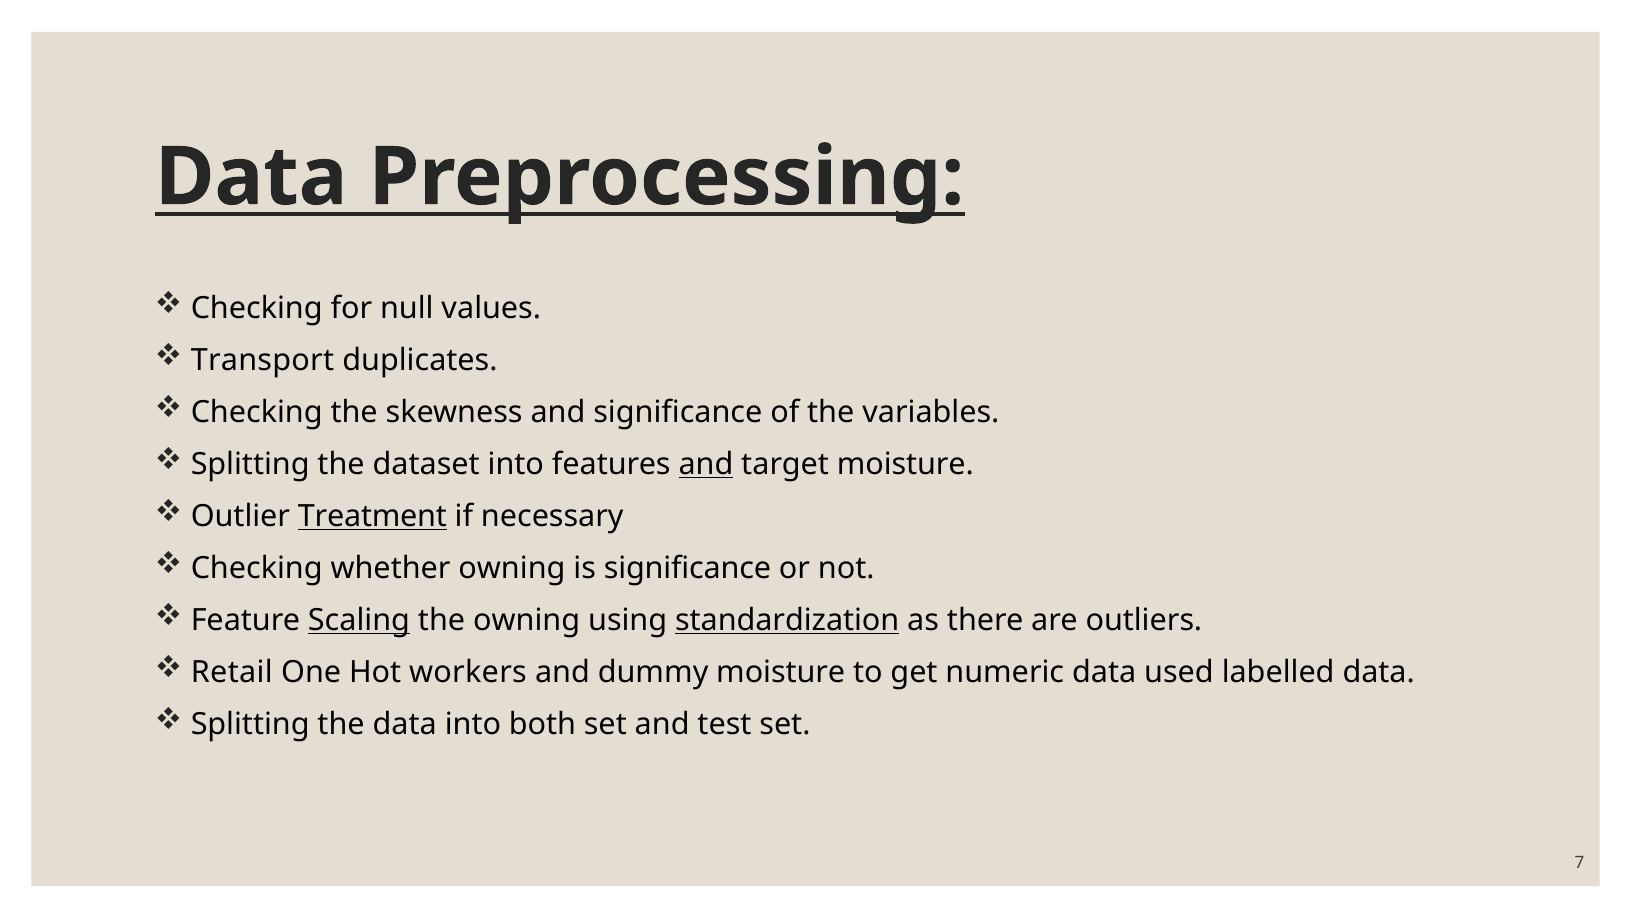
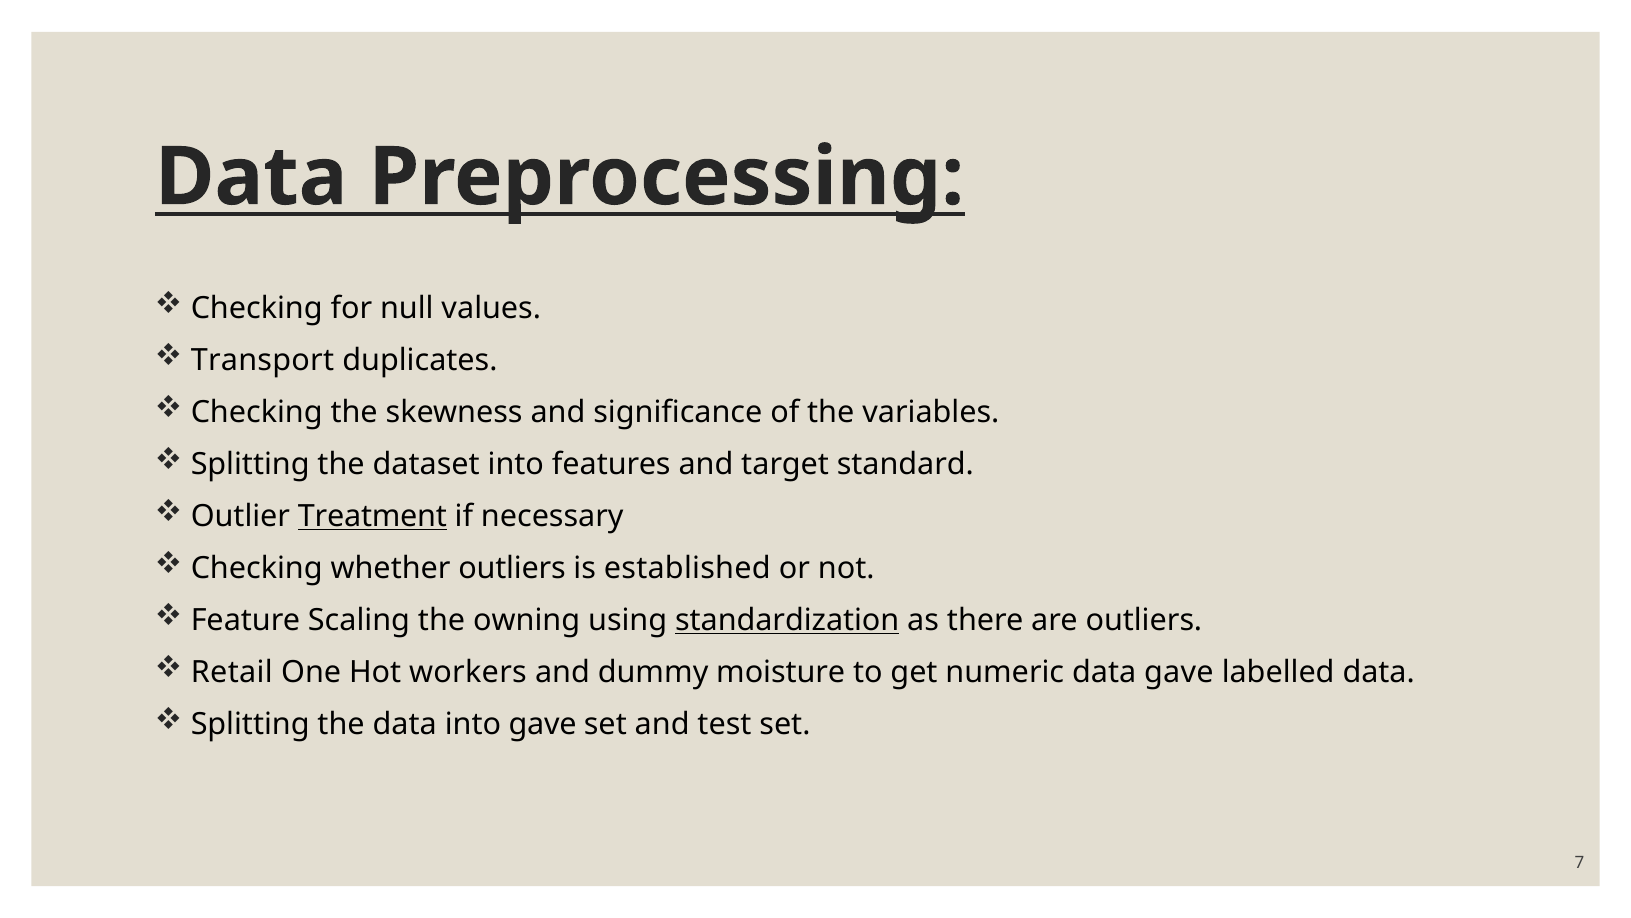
and at (706, 464) underline: present -> none
target moisture: moisture -> standard
whether owning: owning -> outliers
is significance: significance -> established
Scaling underline: present -> none
data used: used -> gave
into both: both -> gave
